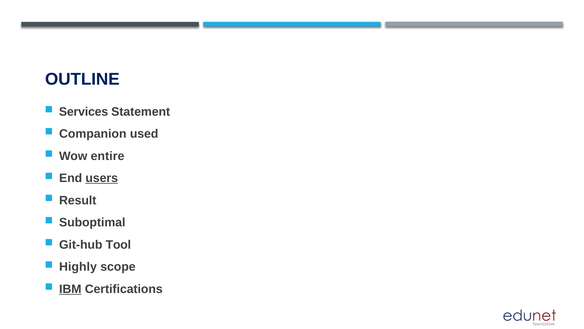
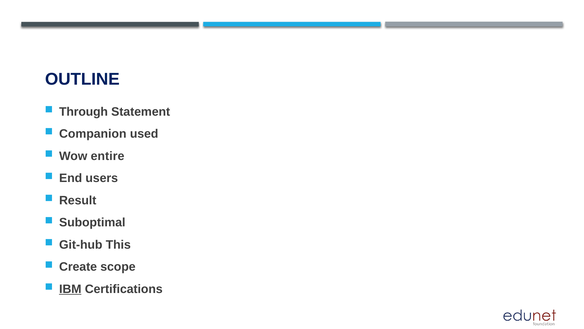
Services: Services -> Through
users underline: present -> none
Tool: Tool -> This
Highly: Highly -> Create
